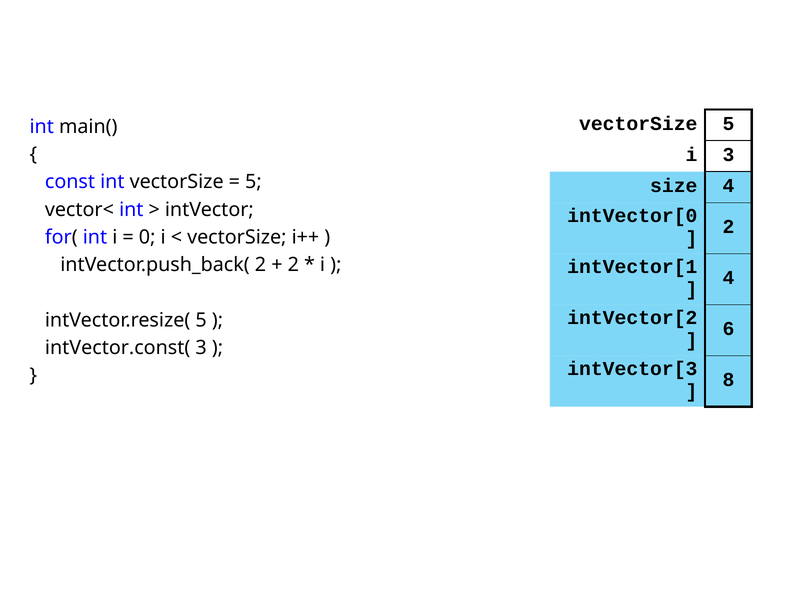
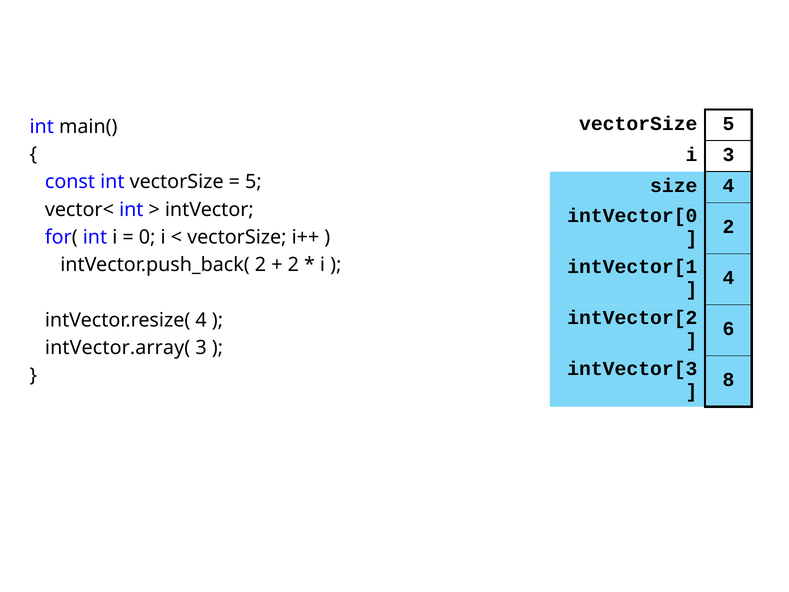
intVector.resize( 5: 5 -> 4
intVector.const(: intVector.const( -> intVector.array(
